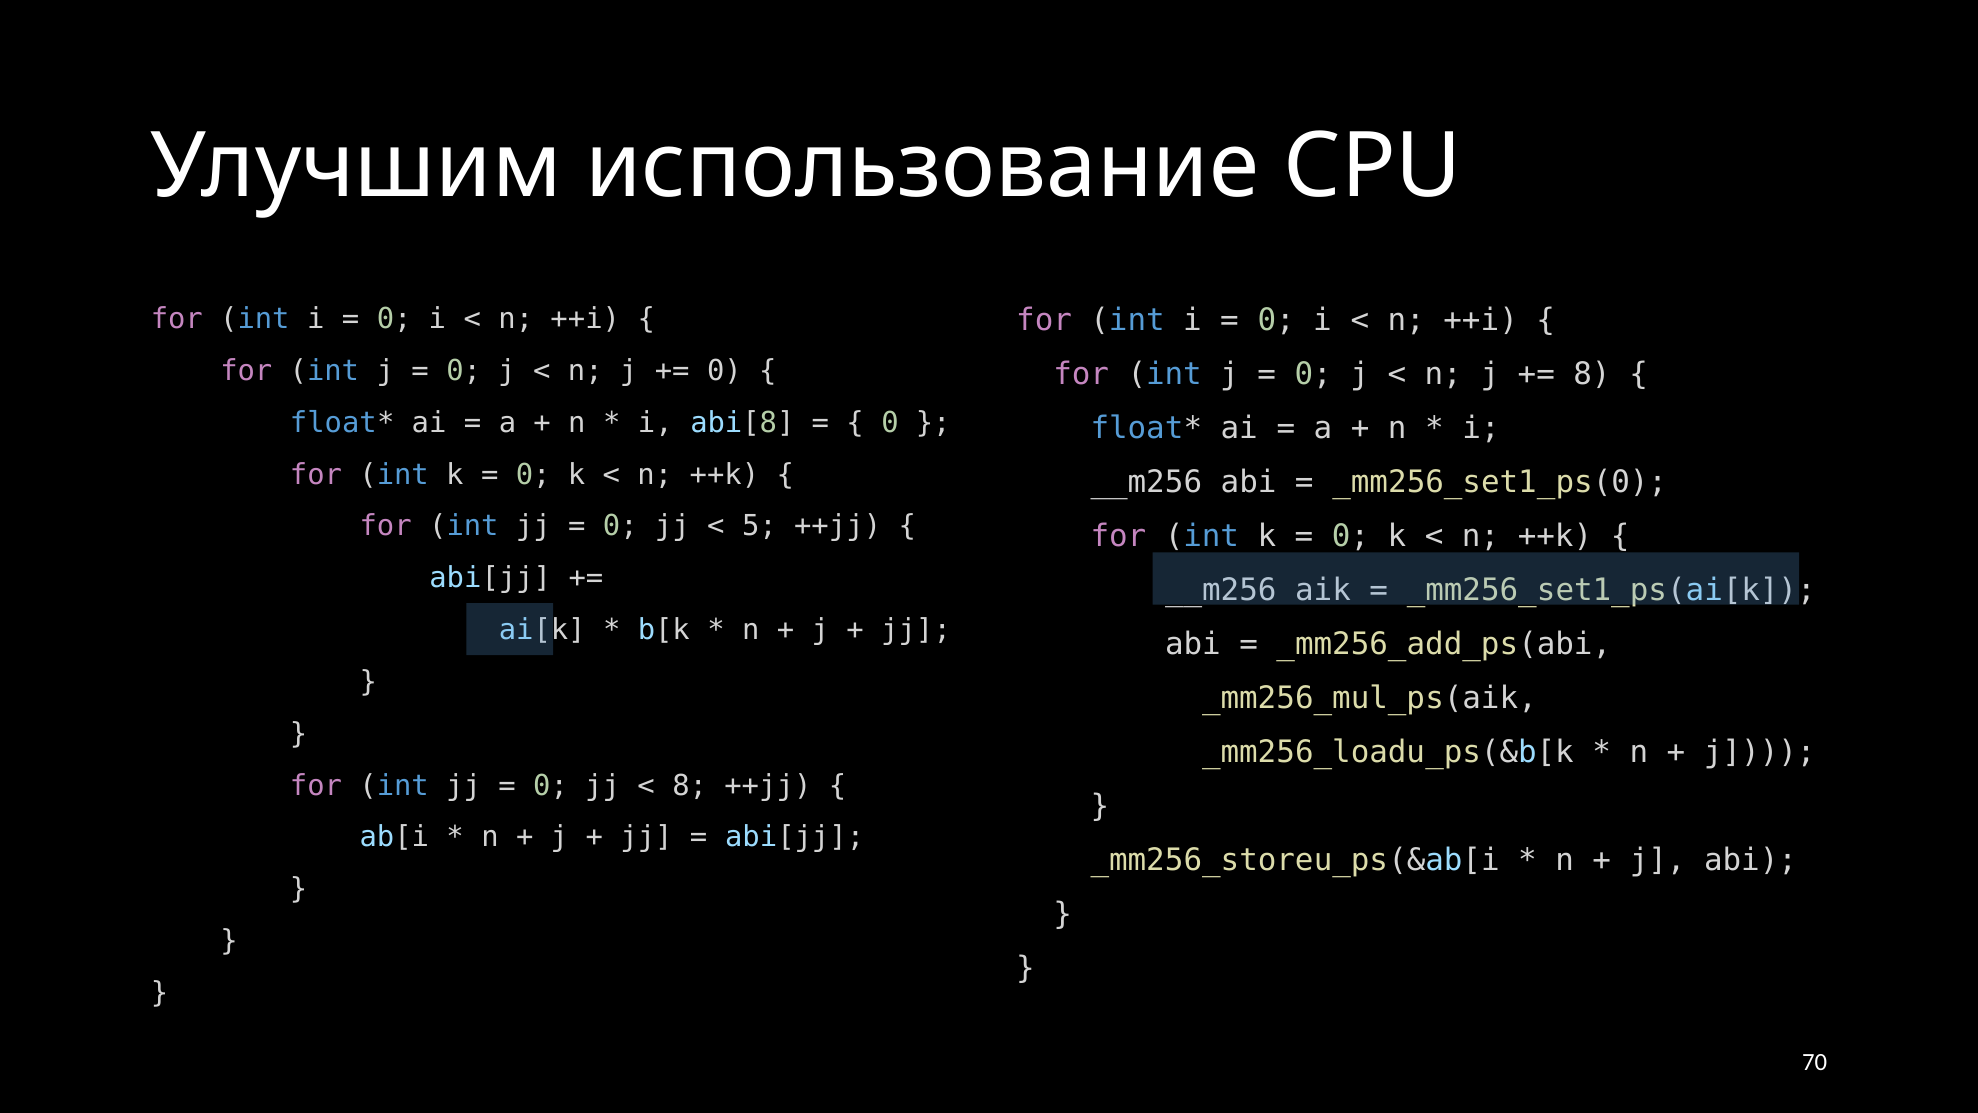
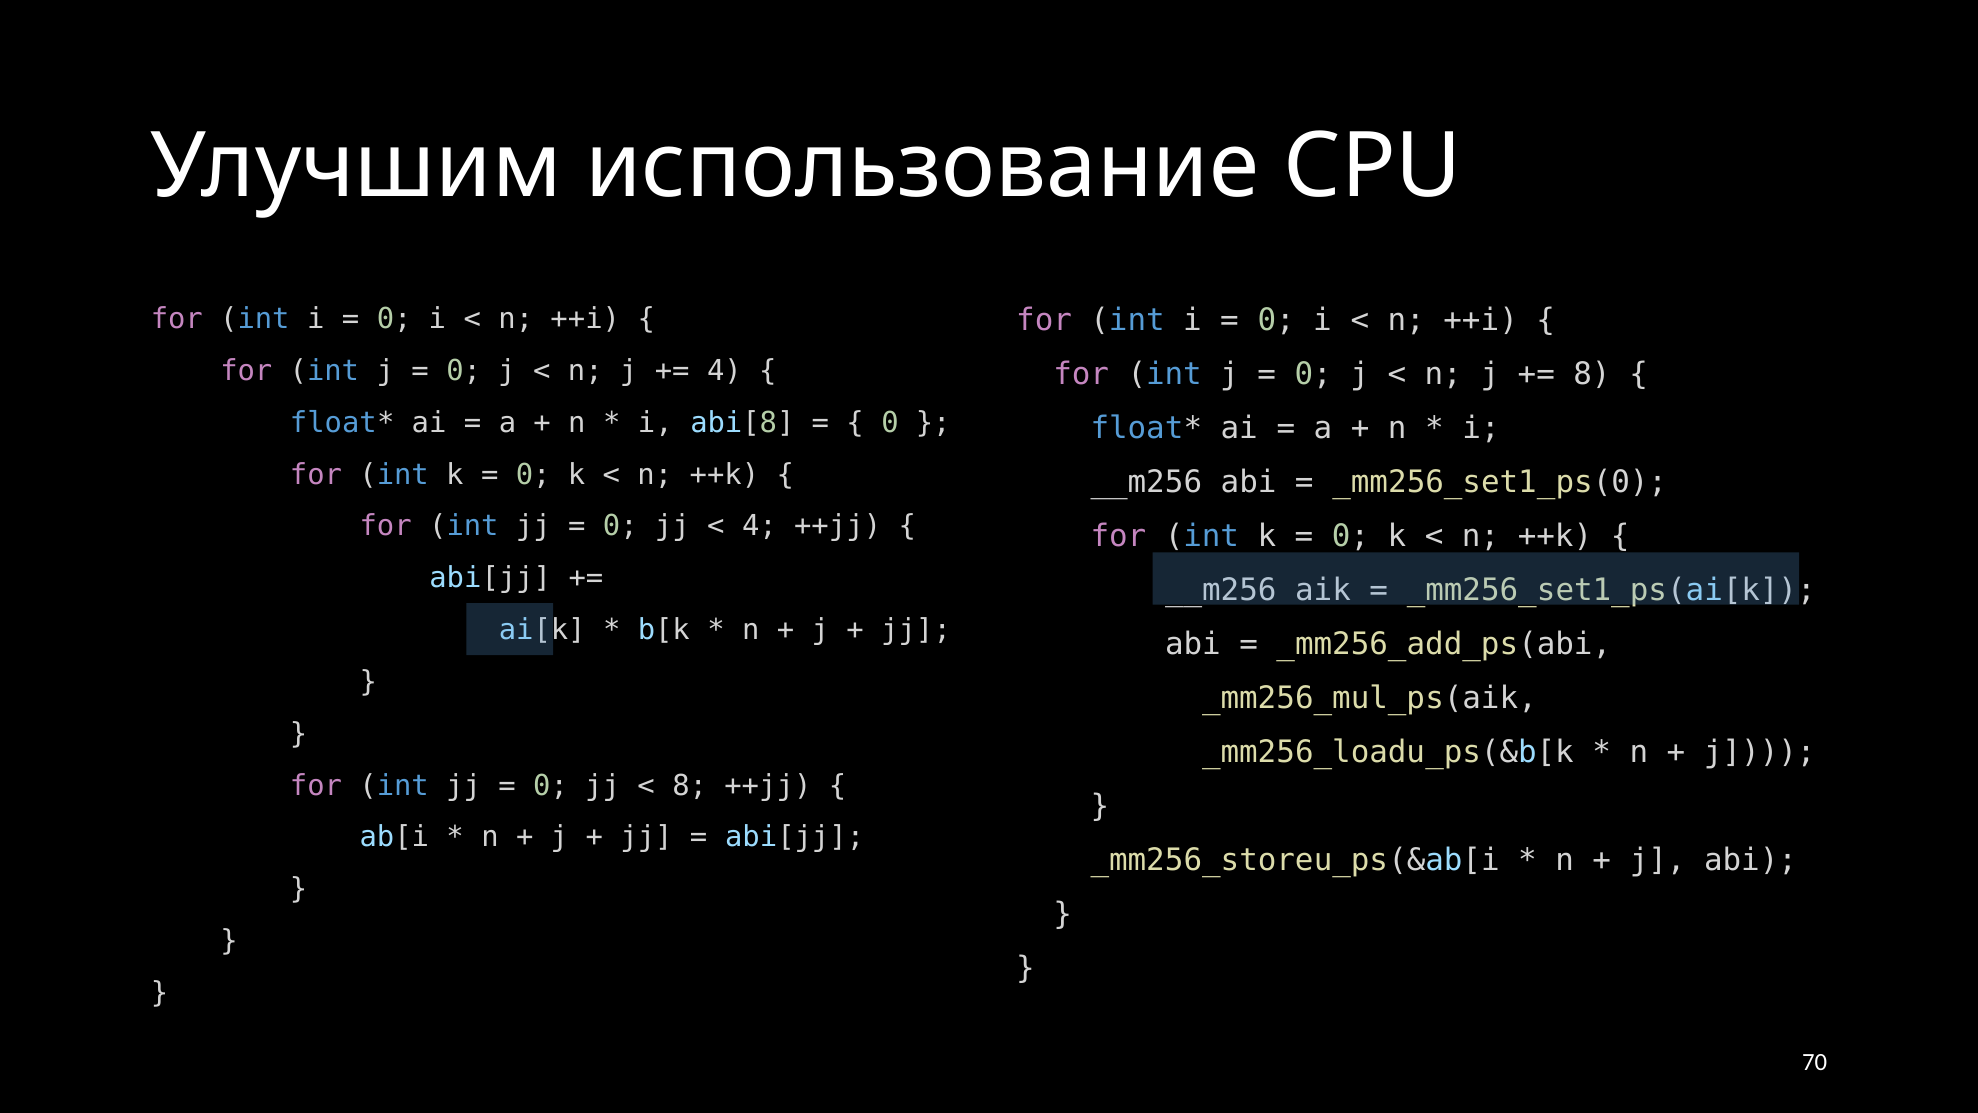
0 at (724, 371): 0 -> 4
5 at (759, 526): 5 -> 4
